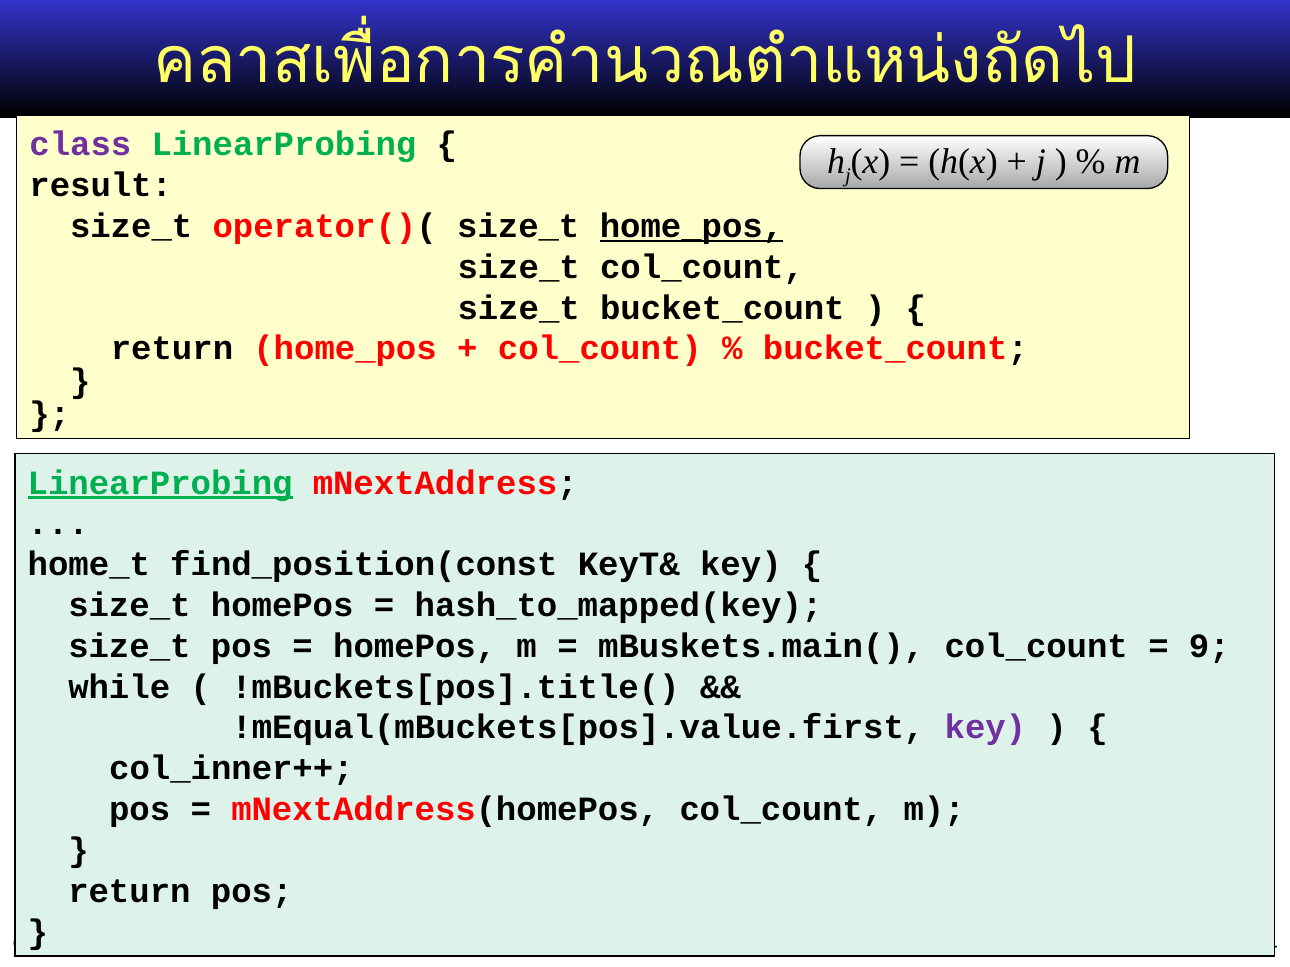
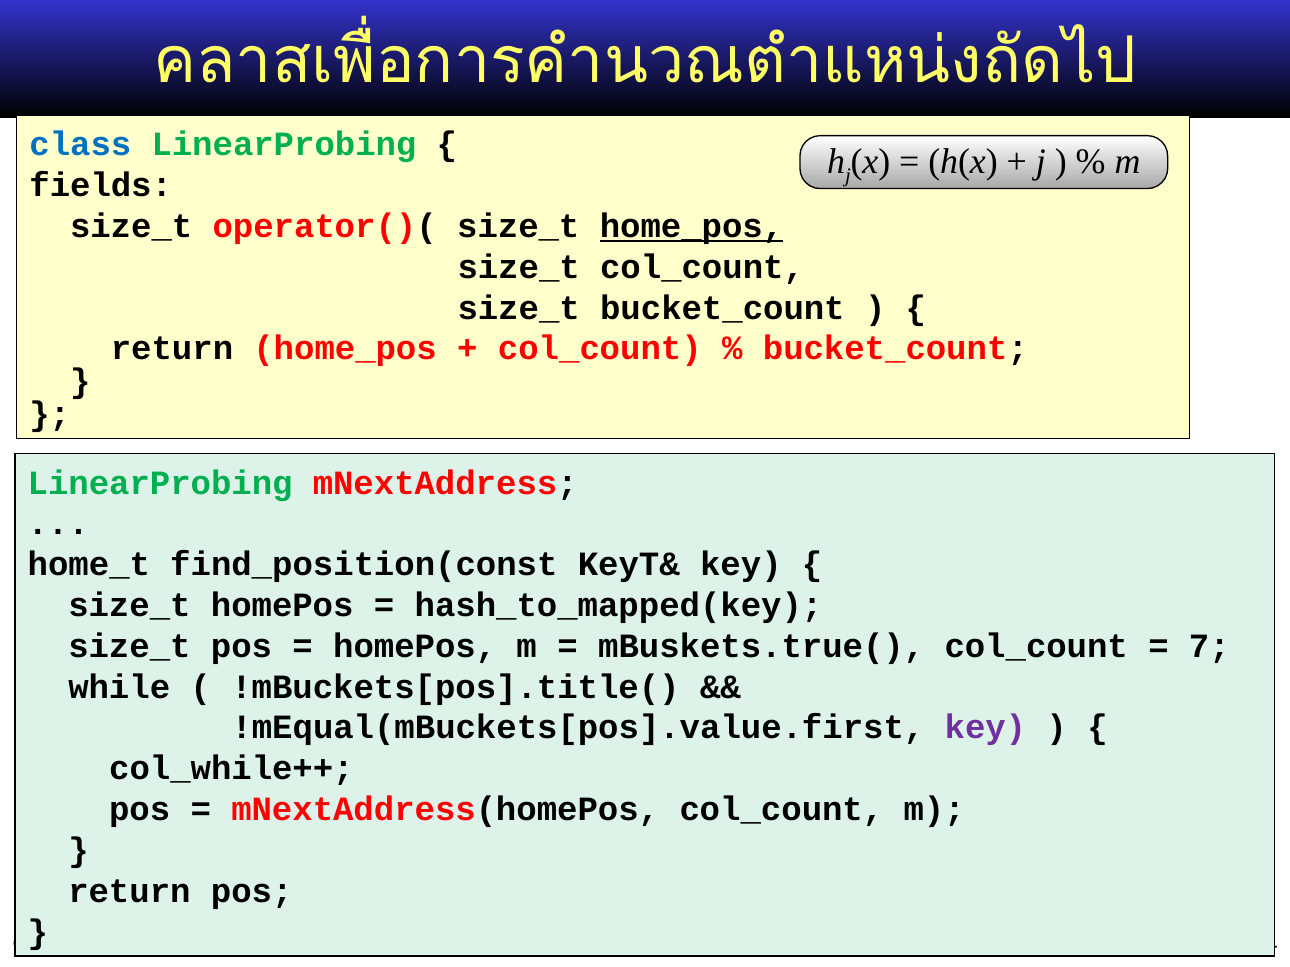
class colour: purple -> blue
result: result -> fields
LinearProbing at (160, 483) underline: present -> none
mBuskets.main(: mBuskets.main( -> mBuskets.true(
9: 9 -> 7
col_inner++: col_inner++ -> col_while++
